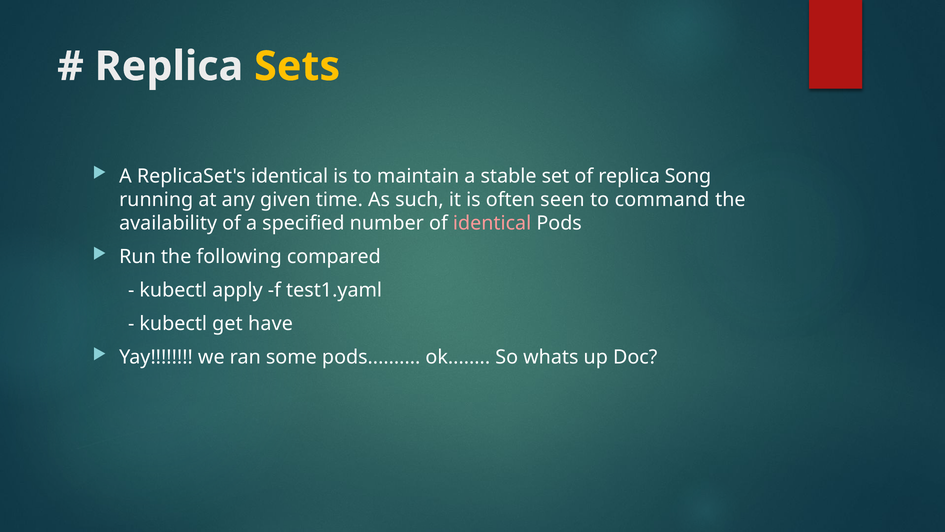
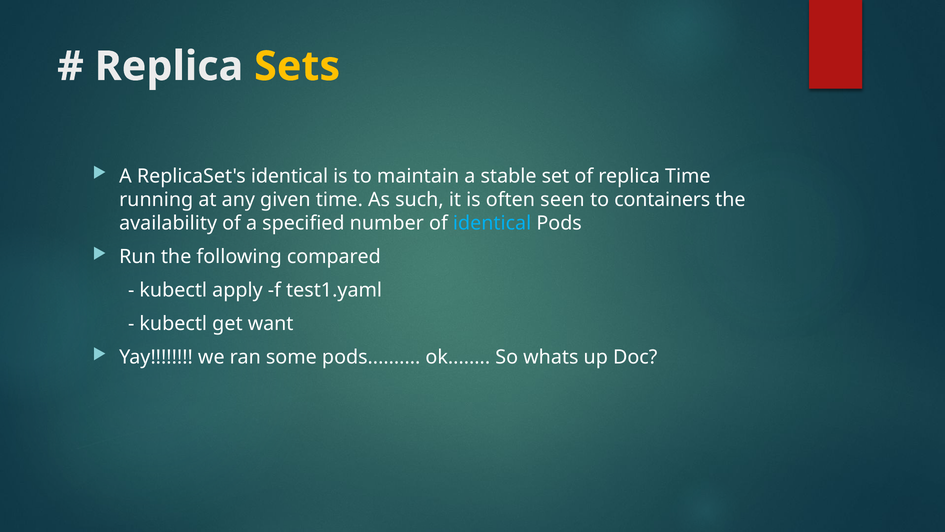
replica Song: Song -> Time
command: command -> containers
identical at (492, 223) colour: pink -> light blue
have: have -> want
